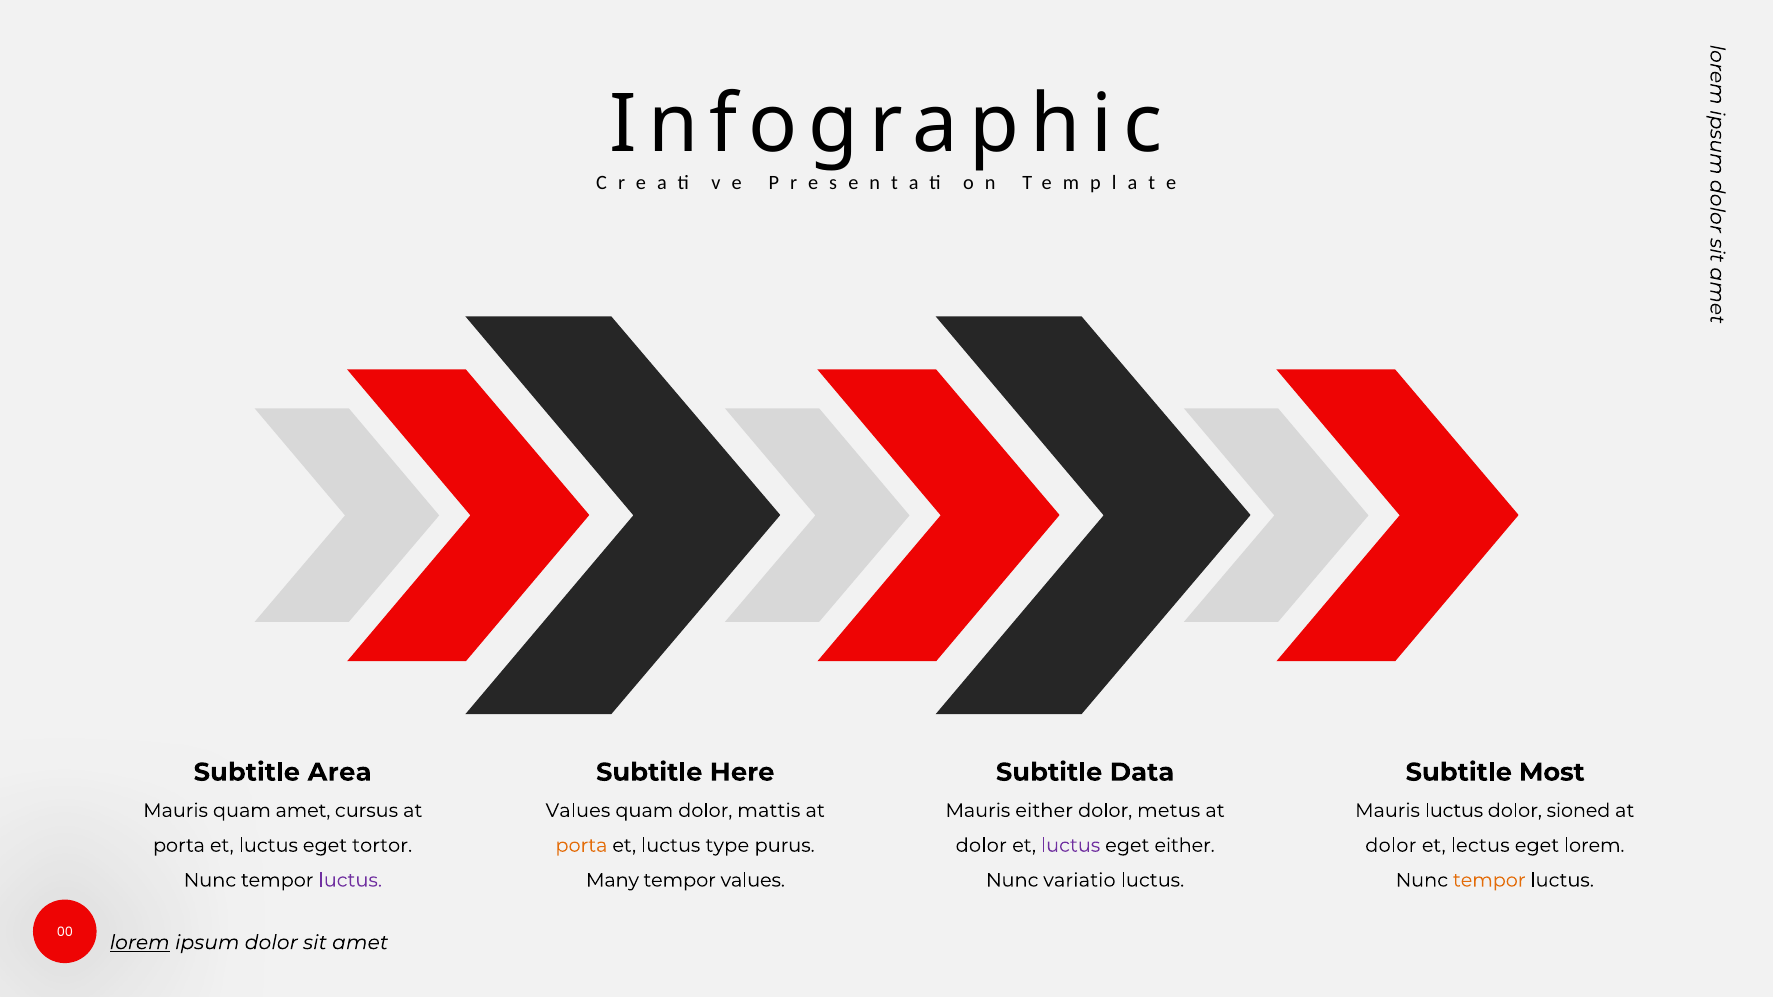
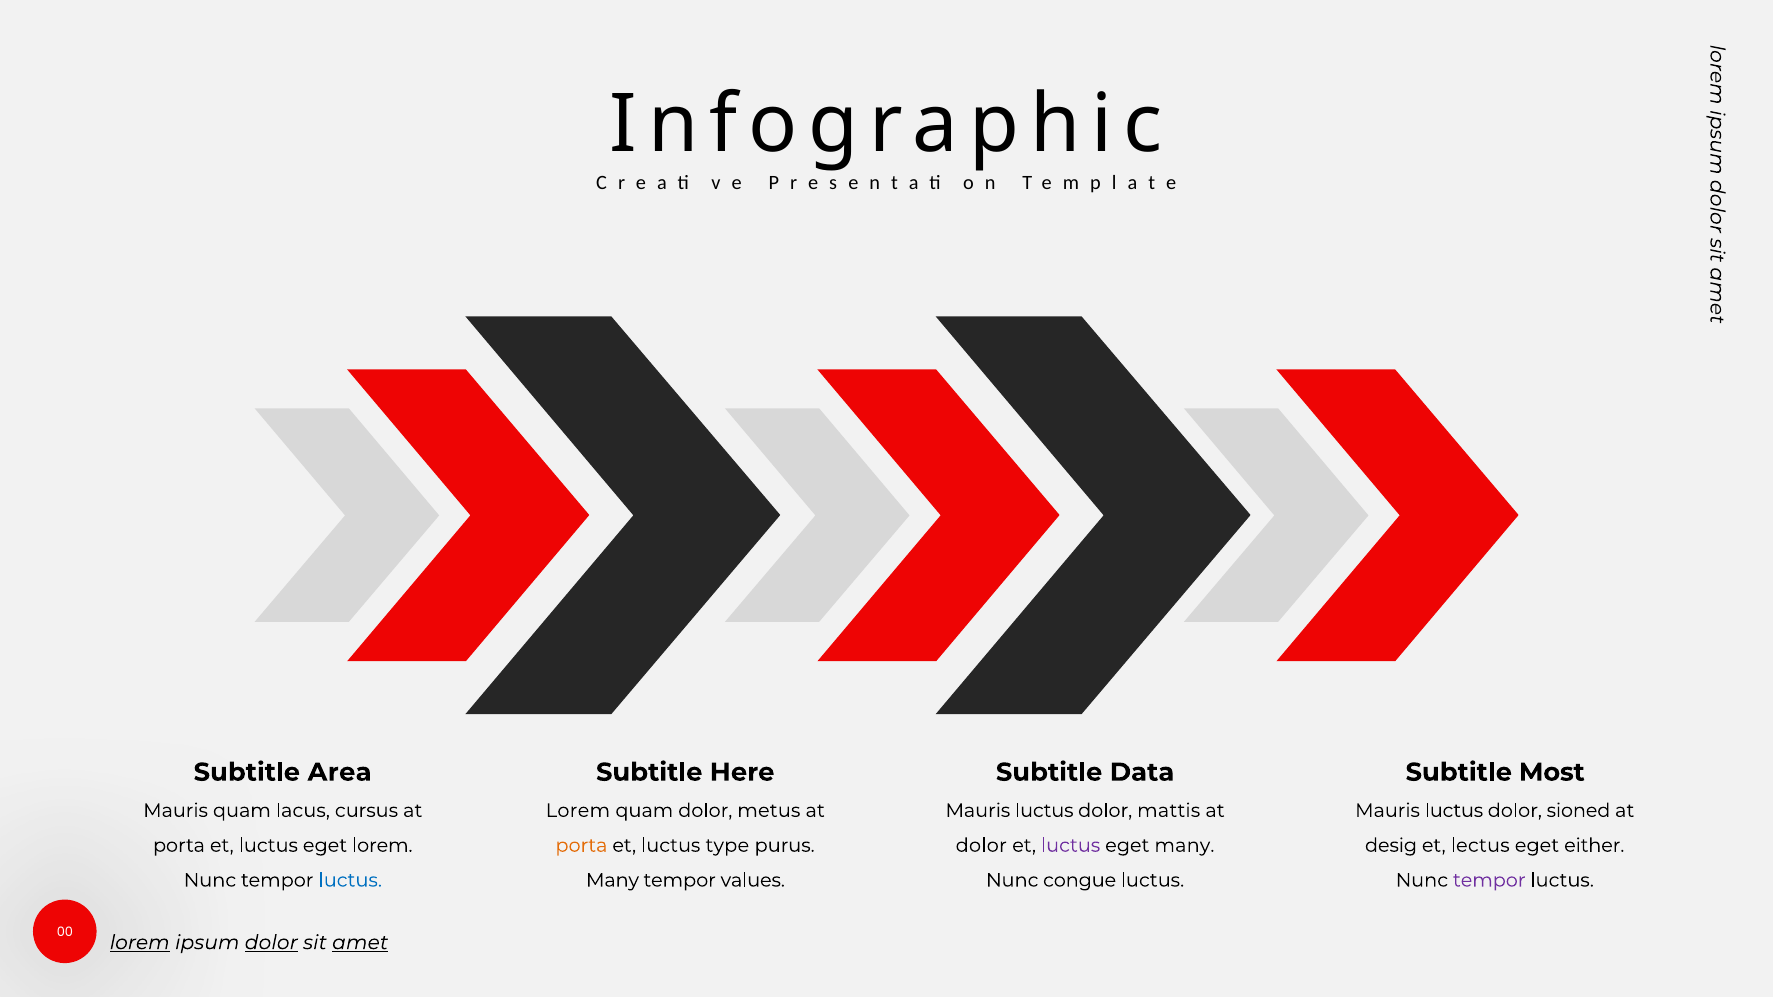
amet at (303, 811): amet -> lacus
Values at (578, 811): Values -> Lorem
mattis: mattis -> metus
either at (1044, 811): either -> luctus
metus: metus -> mattis
eget tortor: tortor -> lorem
eget either: either -> many
dolor at (1391, 846): dolor -> desig
eget lorem: lorem -> either
luctus at (350, 880) colour: purple -> blue
variatio: variatio -> congue
tempor at (1489, 880) colour: orange -> purple
dolor at (271, 943) underline: none -> present
amet at (360, 943) underline: none -> present
